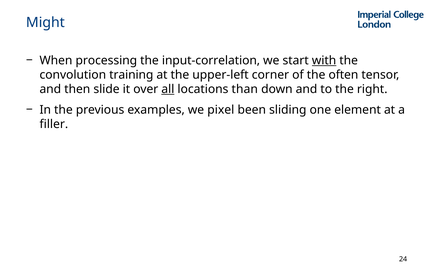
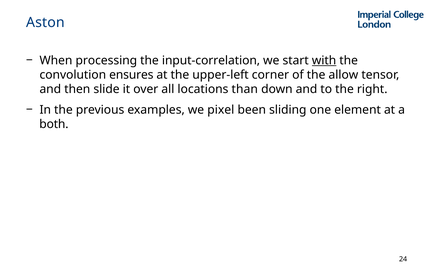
Might: Might -> Aston
training: training -> ensures
often: often -> allow
all underline: present -> none
filler: filler -> both
